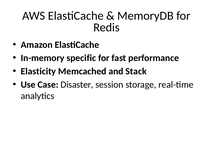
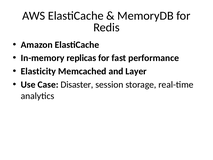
specific: specific -> replicas
Stack: Stack -> Layer
